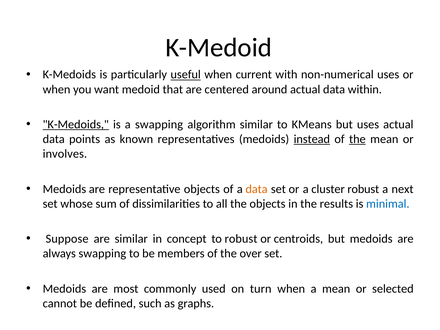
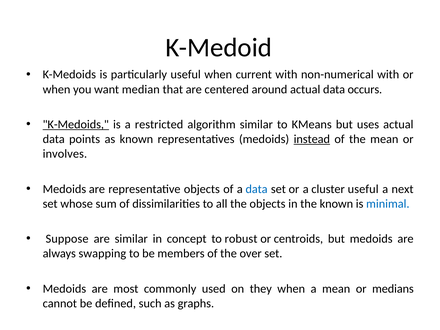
useful at (186, 75) underline: present -> none
non-numerical uses: uses -> with
medoid: medoid -> median
within: within -> occurs
a swapping: swapping -> restricted
the at (357, 139) underline: present -> none
data at (257, 189) colour: orange -> blue
cluster robust: robust -> useful
the results: results -> known
turn: turn -> they
selected: selected -> medians
